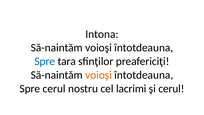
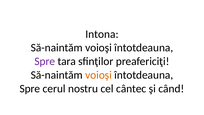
Spre at (45, 61) colour: blue -> purple
lacrimi: lacrimi -> cântec
şi cerul: cerul -> când
